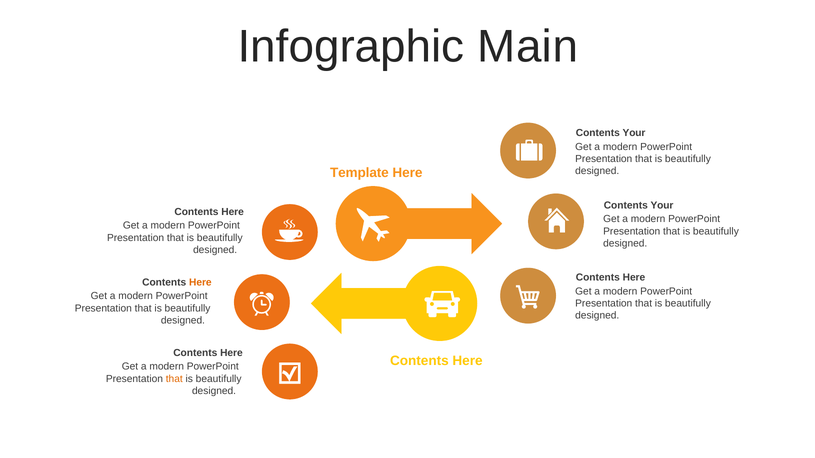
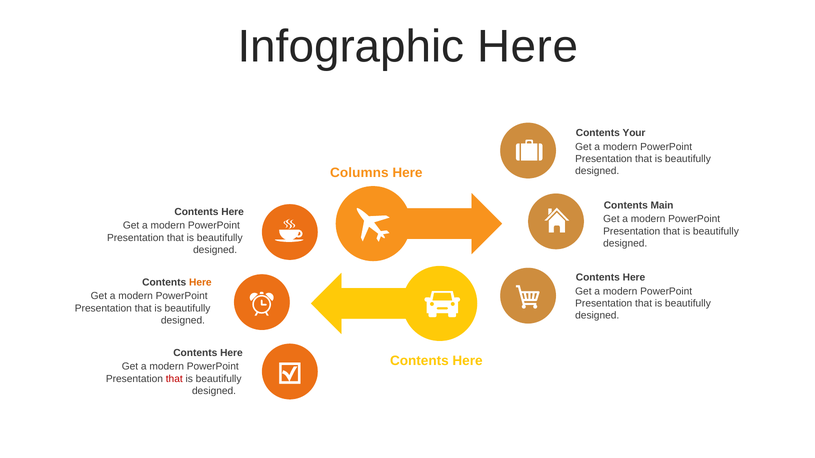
Infographic Main: Main -> Here
Template: Template -> Columns
Your at (662, 205): Your -> Main
that at (174, 379) colour: orange -> red
